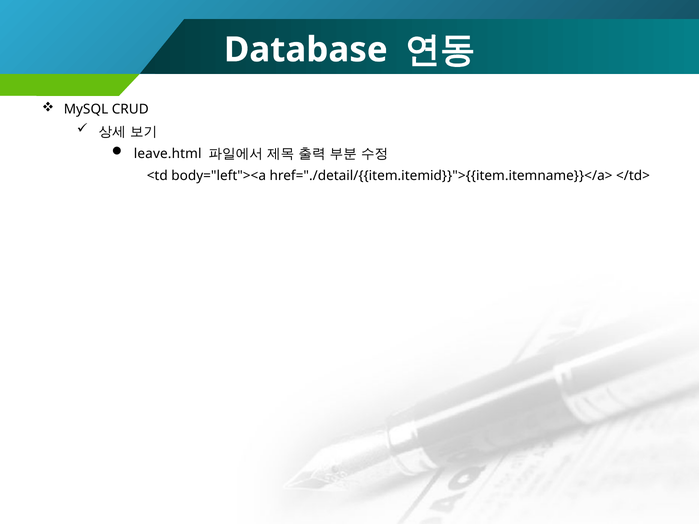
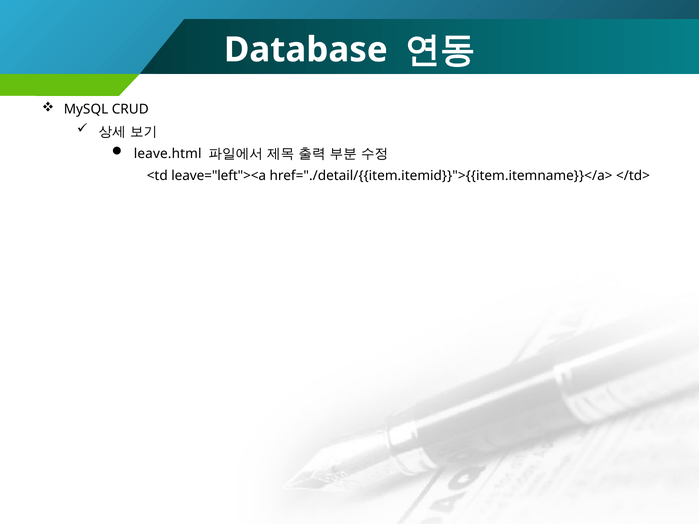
body="left"><a: body="left"><a -> leave="left"><a
